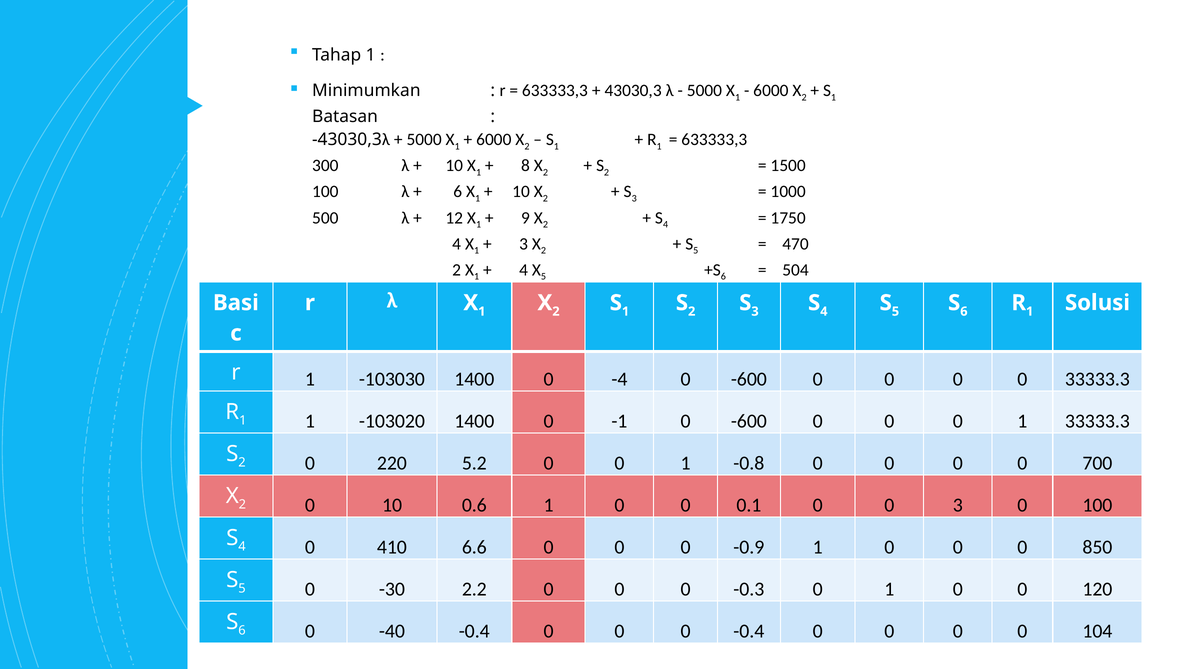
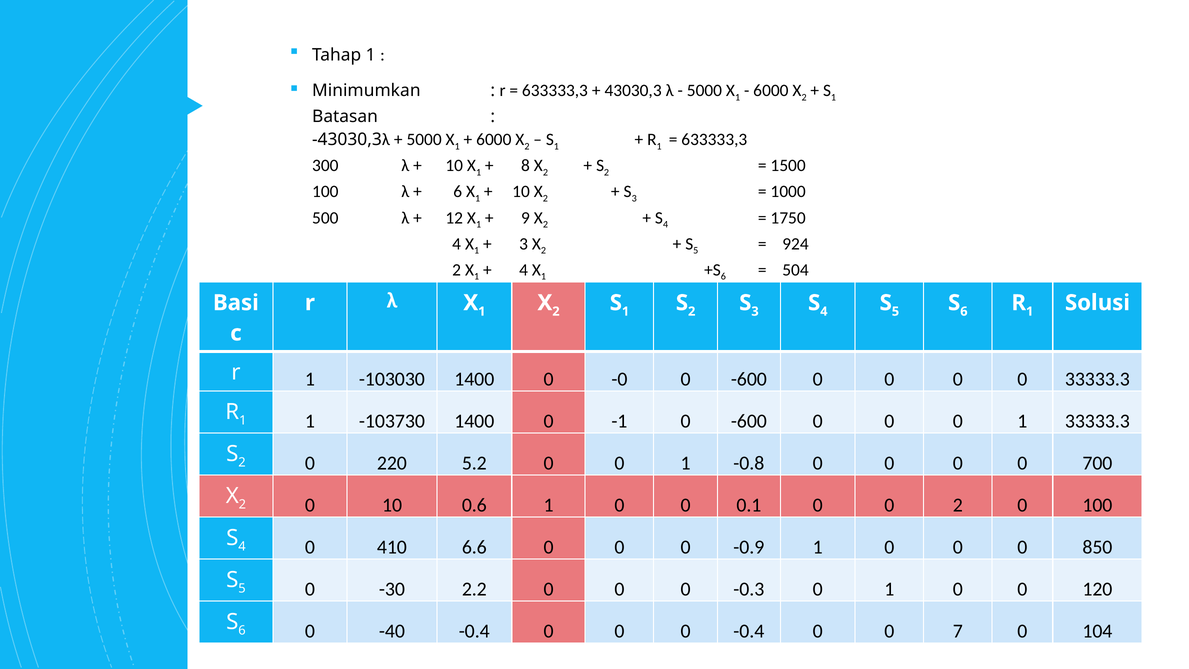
470: 470 -> 924
5 at (544, 277): 5 -> 1
-4: -4 -> -0
-103020: -103020 -> -103730
0 3: 3 -> 2
0 at (958, 631): 0 -> 7
